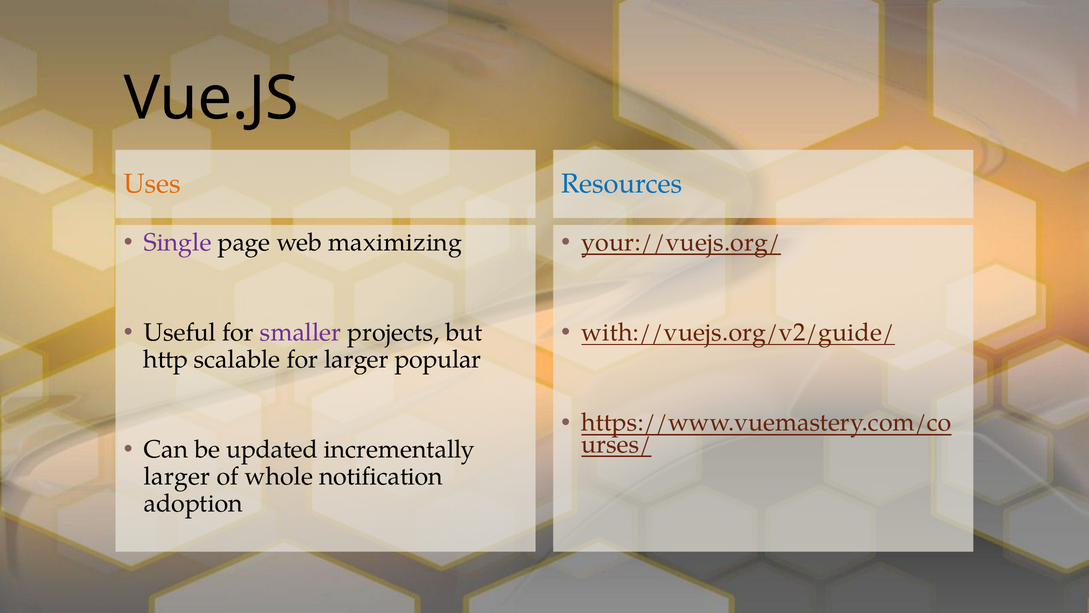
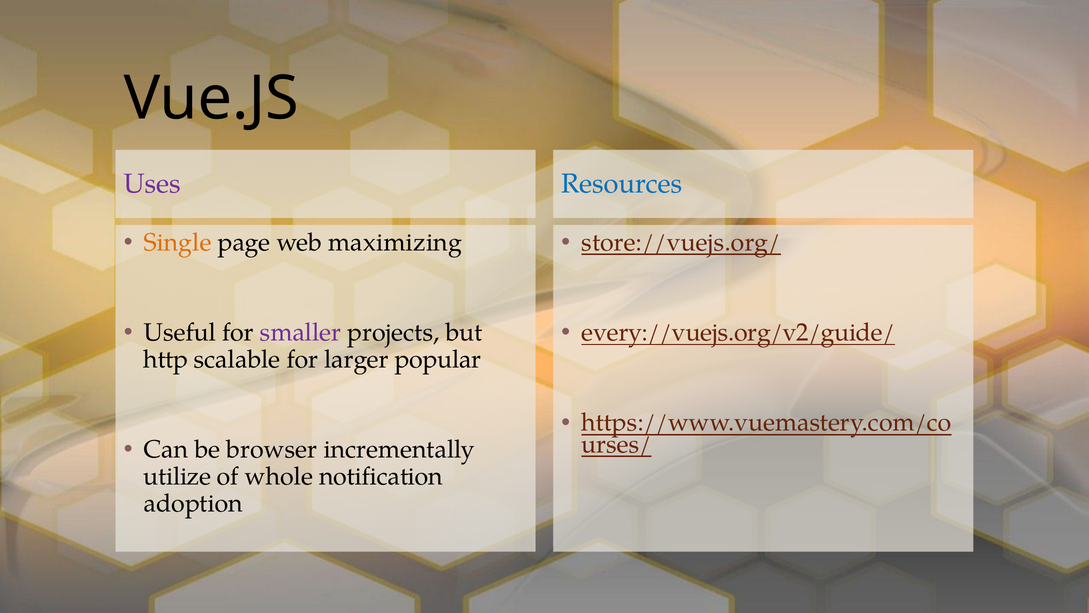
Uses colour: orange -> purple
Single colour: purple -> orange
your://vuejs.org/: your://vuejs.org/ -> store://vuejs.org/
with://vuejs.org/v2/guide/: with://vuejs.org/v2/guide/ -> every://vuejs.org/v2/guide/
updated: updated -> browser
larger at (177, 476): larger -> utilize
